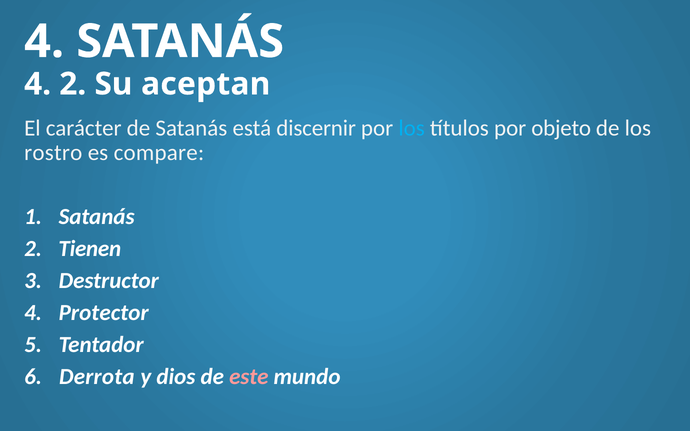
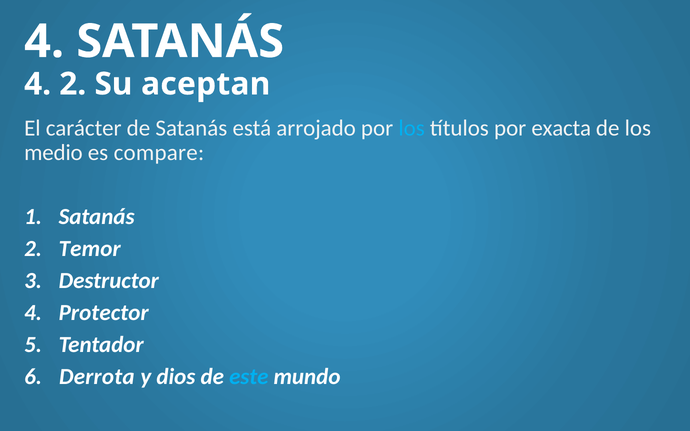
discernir: discernir -> arrojado
objeto: objeto -> exacta
rostro: rostro -> medio
Tienen: Tienen -> Temor
este colour: pink -> light blue
